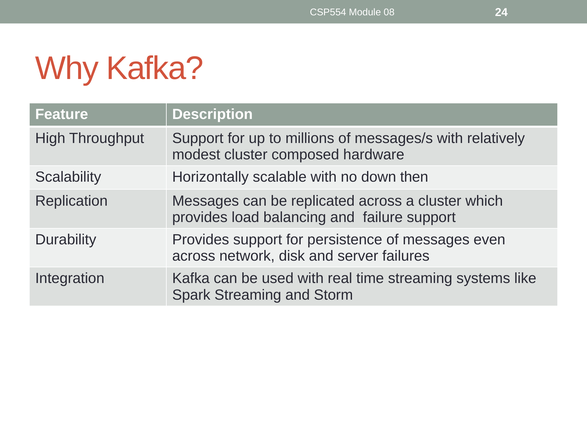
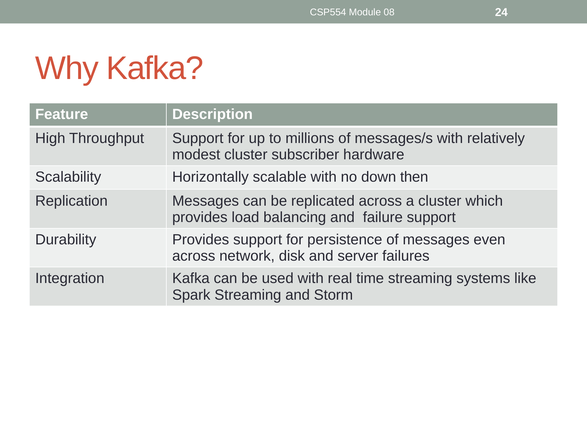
composed: composed -> subscriber
